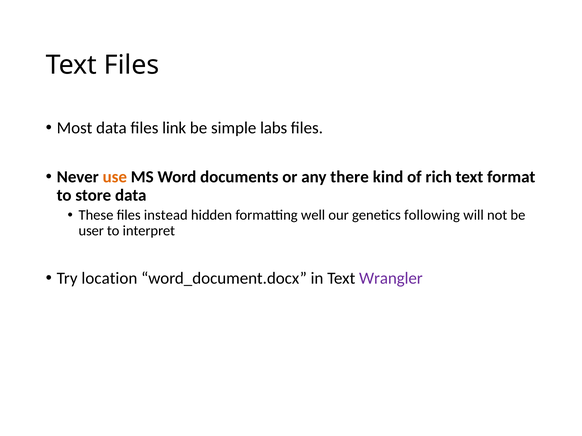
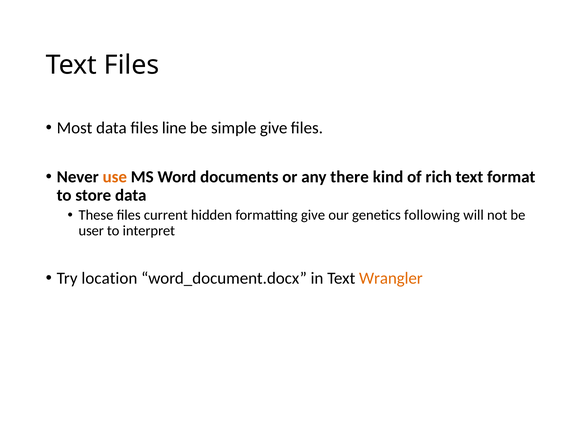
link: link -> line
simple labs: labs -> give
instead: instead -> current
formatting well: well -> give
Wrangler colour: purple -> orange
